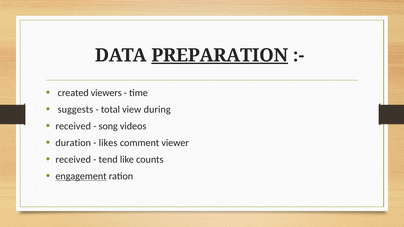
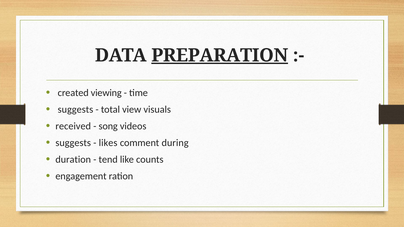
viewers: viewers -> viewing
during: during -> visuals
duration at (73, 143): duration -> suggests
viewer: viewer -> during
received at (73, 160): received -> duration
engagement underline: present -> none
